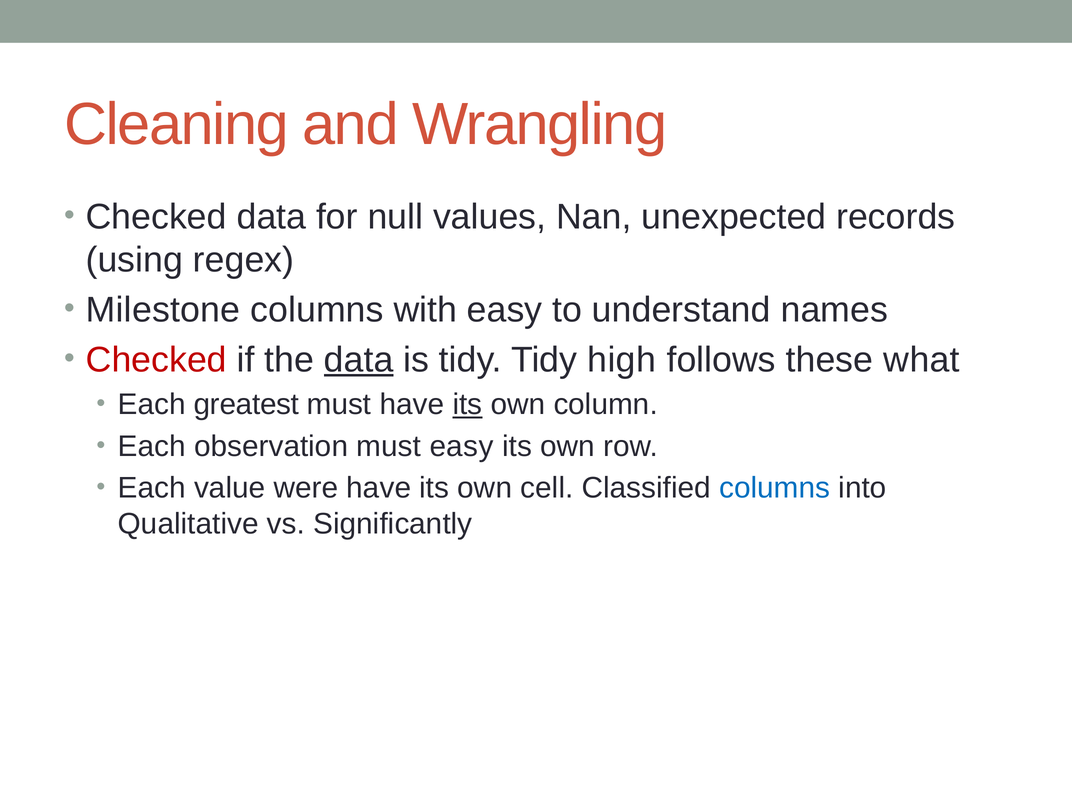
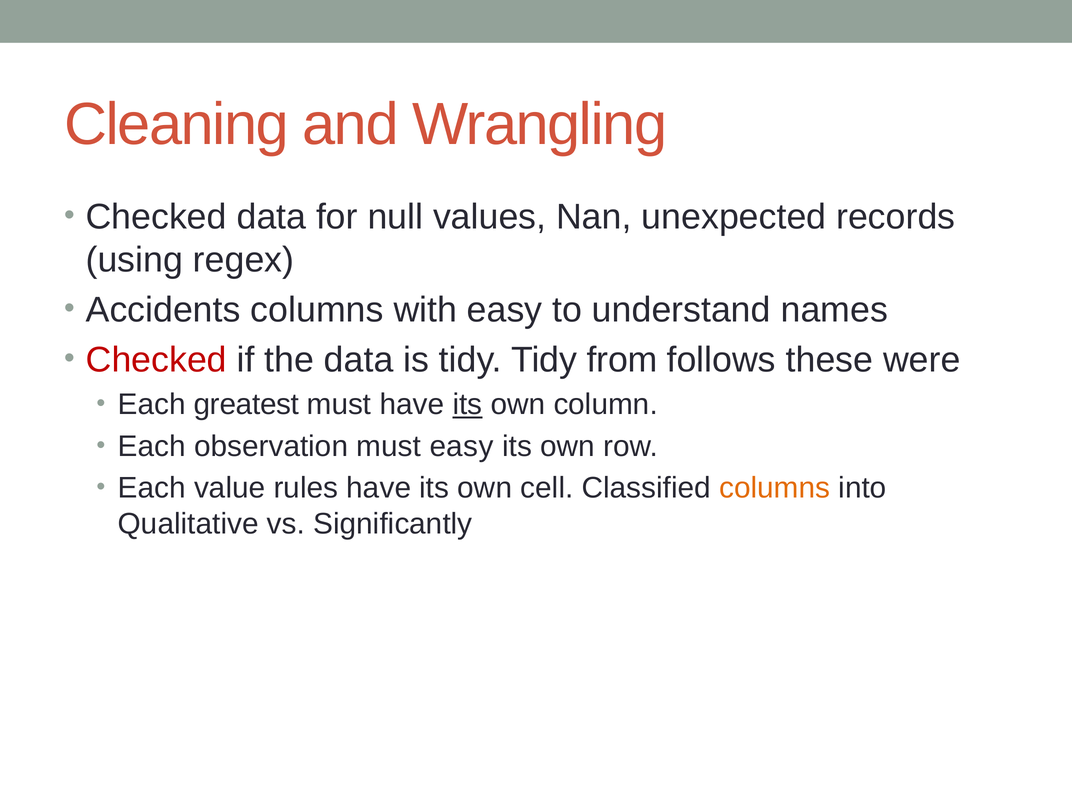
Milestone: Milestone -> Accidents
data at (359, 360) underline: present -> none
high: high -> from
what: what -> were
were: were -> rules
columns at (775, 488) colour: blue -> orange
